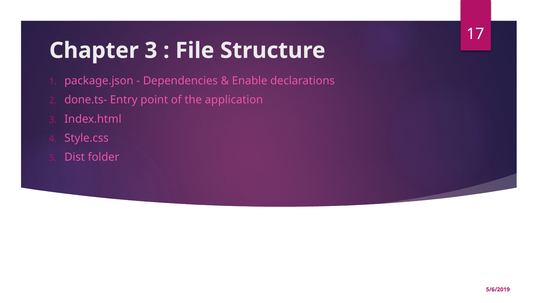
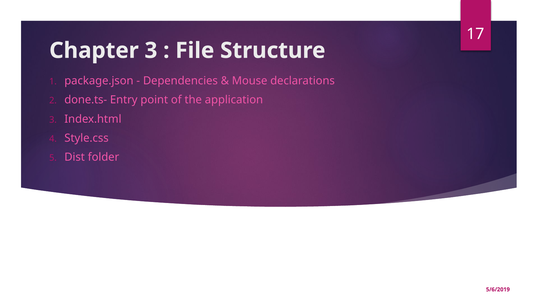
Enable: Enable -> Mouse
